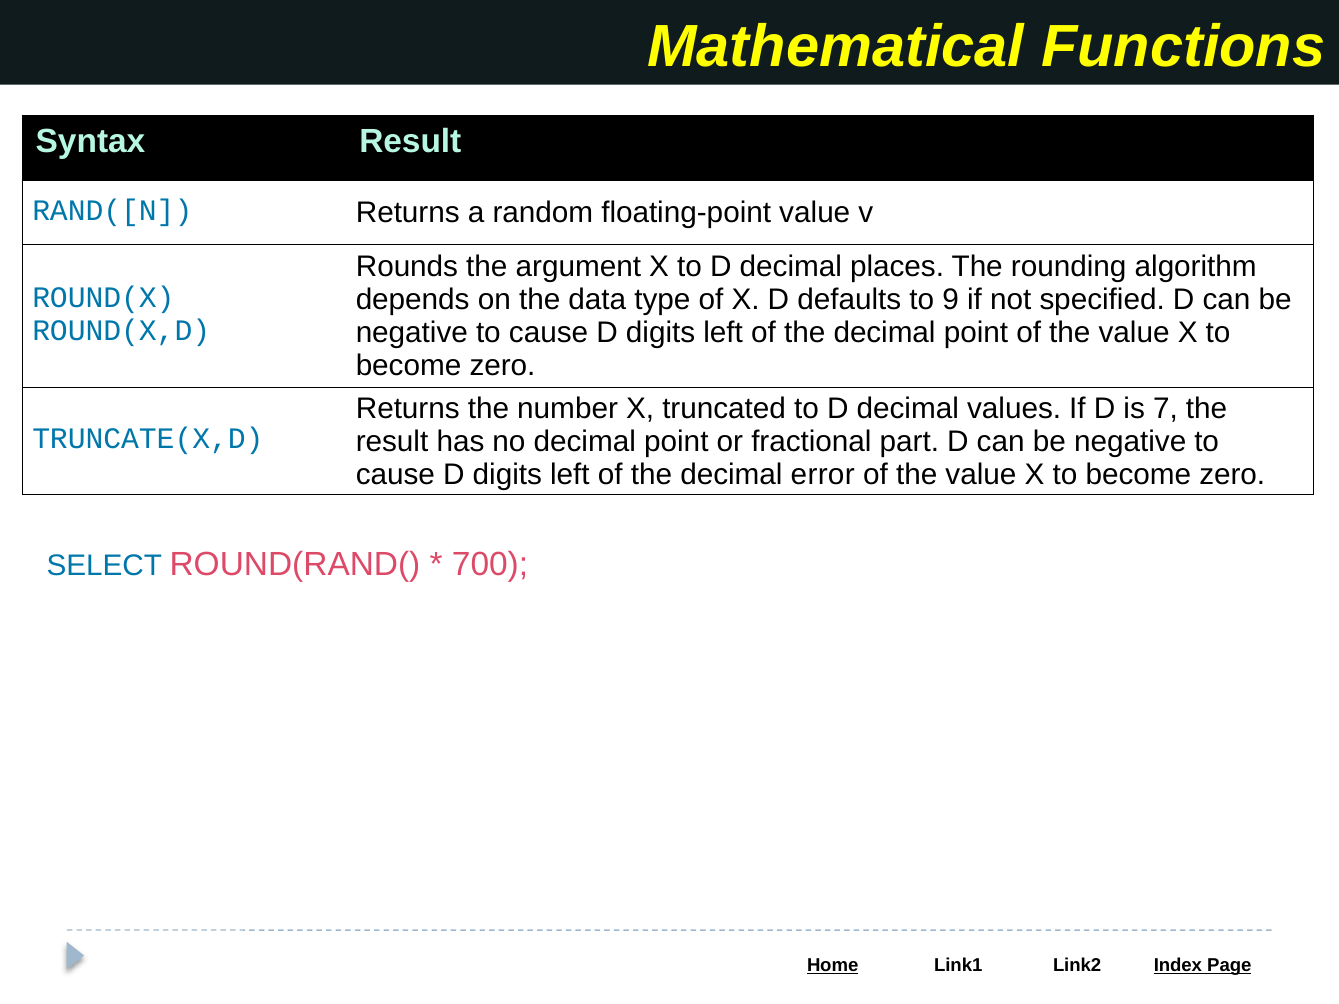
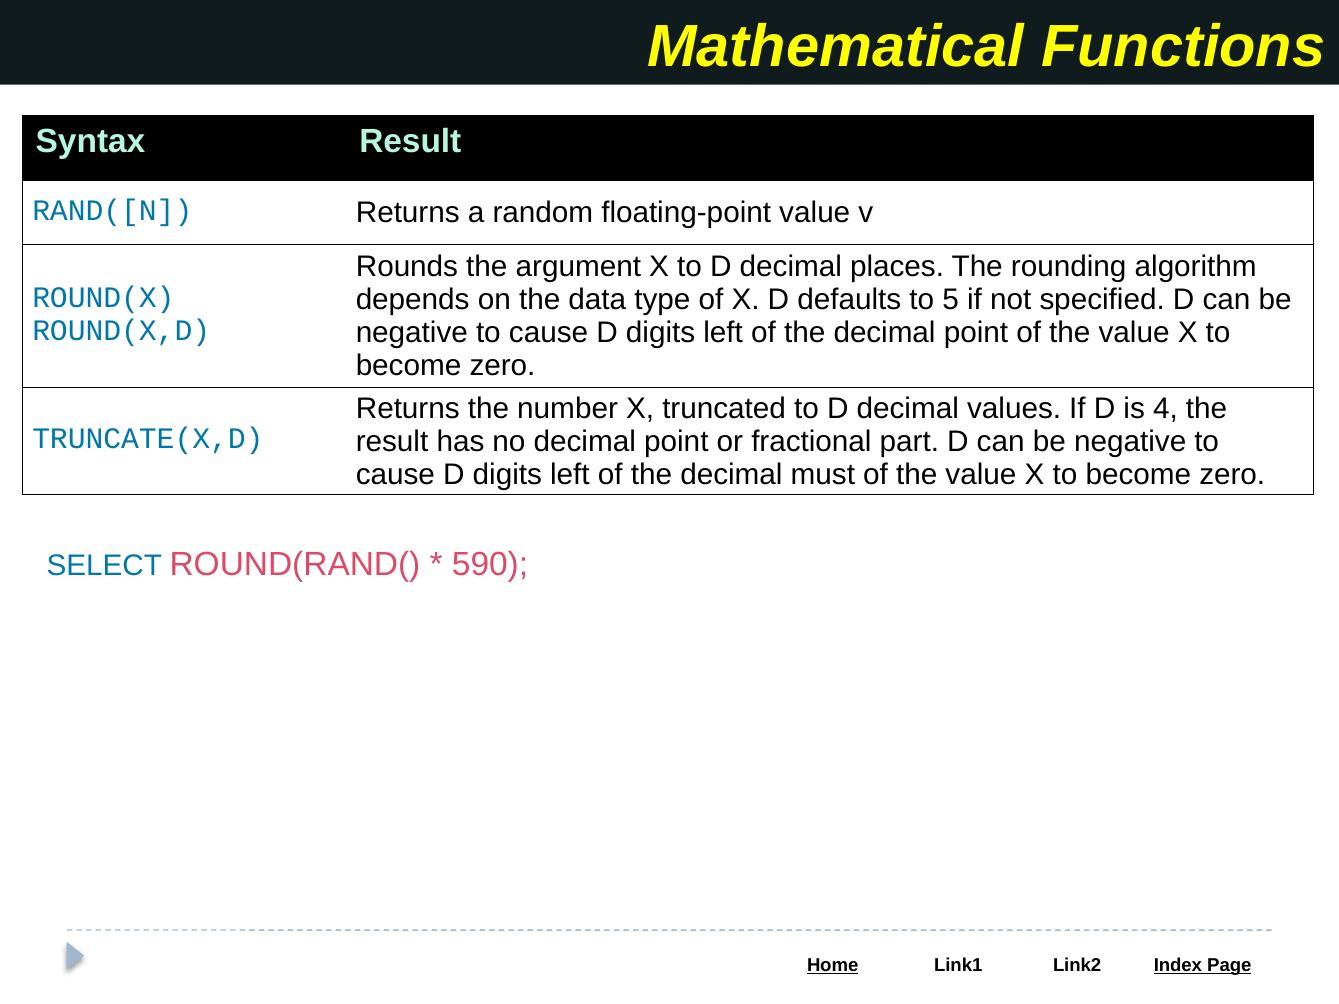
9: 9 -> 5
7: 7 -> 4
error: error -> must
700: 700 -> 590
